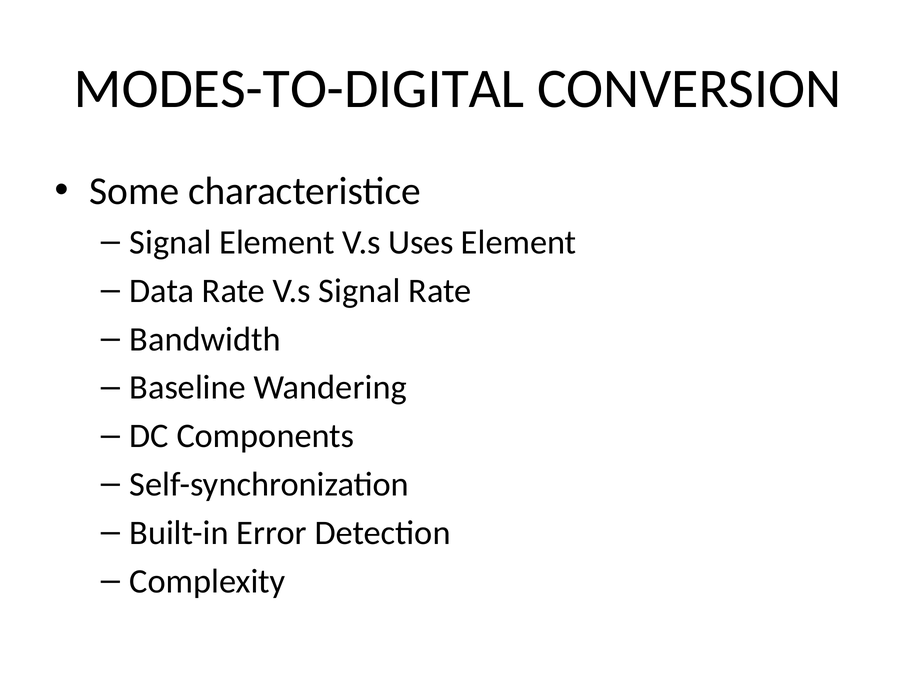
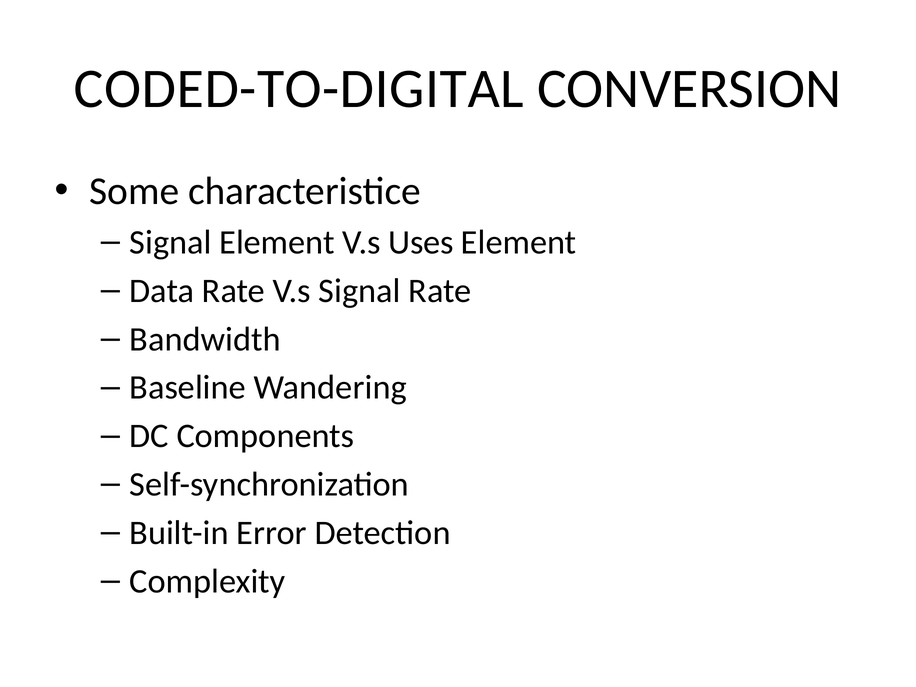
MODES-TO-DIGITAL: MODES-TO-DIGITAL -> CODED-TO-DIGITAL
